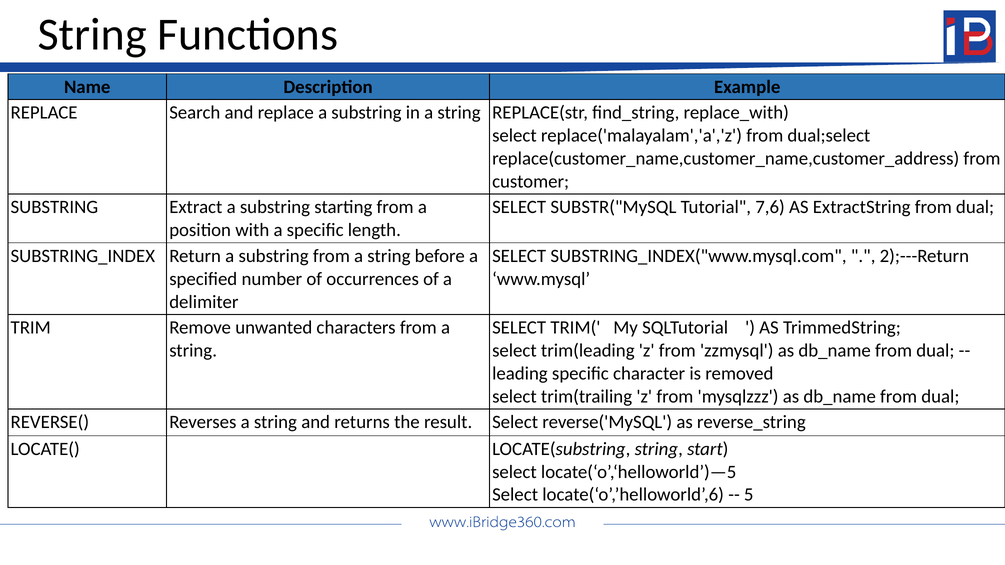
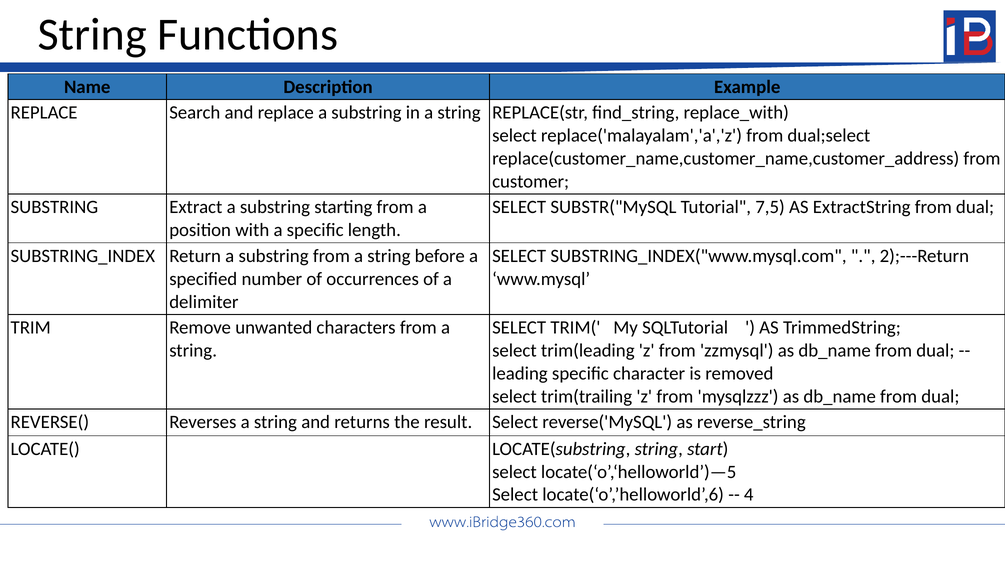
7,6: 7,6 -> 7,5
5: 5 -> 4
